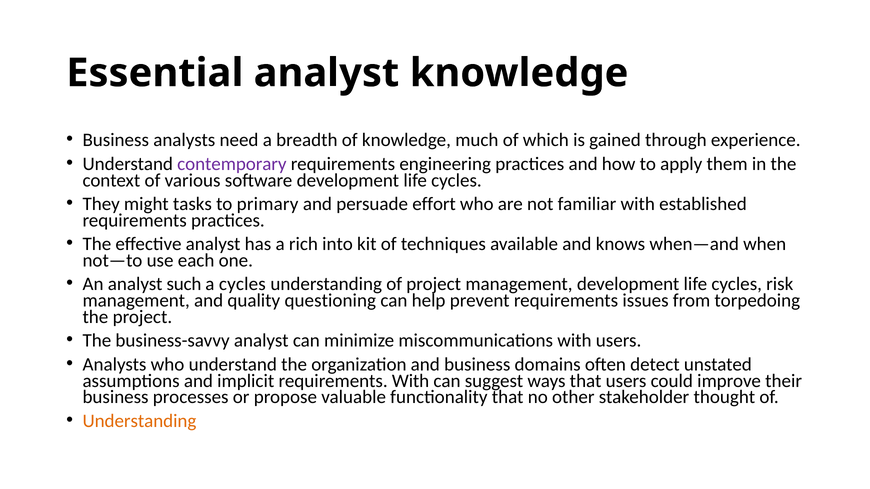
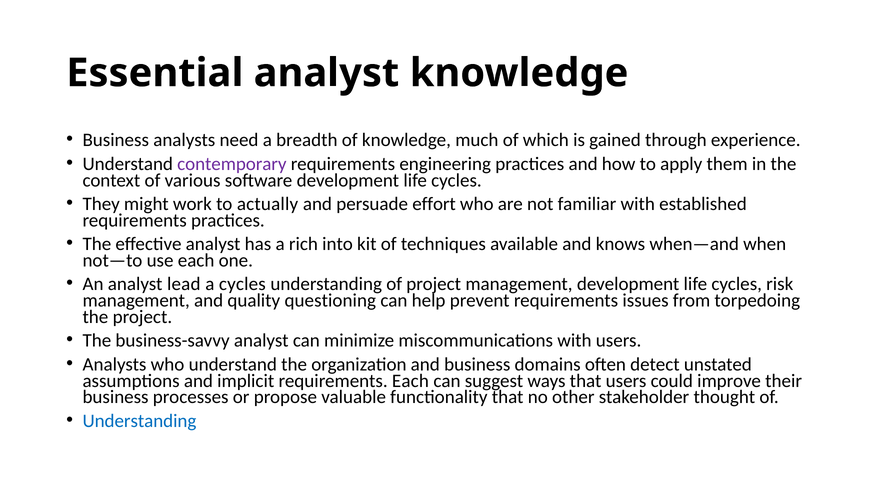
tasks: tasks -> work
primary: primary -> actually
such: such -> lead
requirements With: With -> Each
Understanding at (139, 421) colour: orange -> blue
